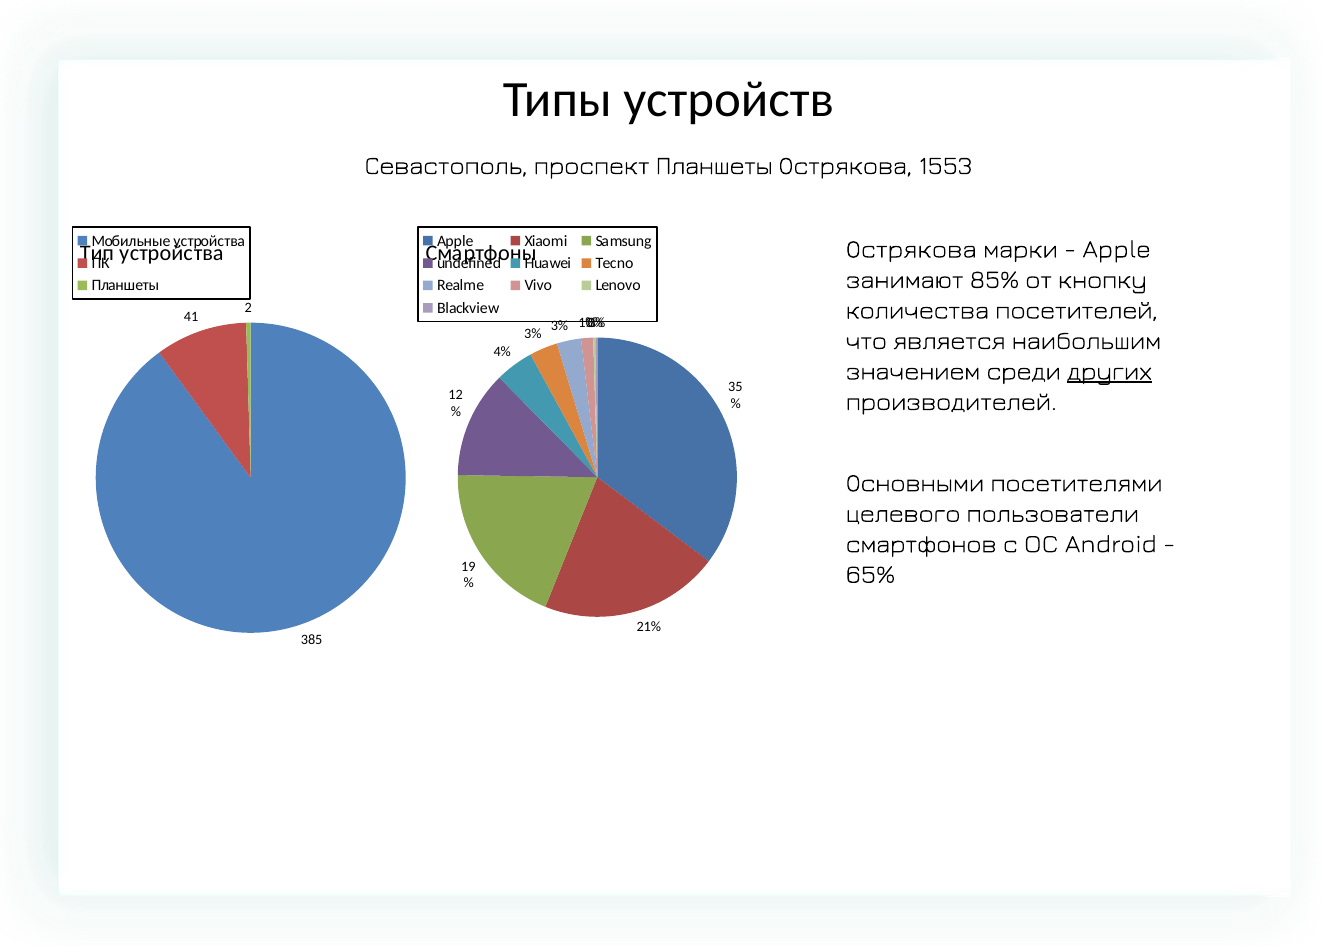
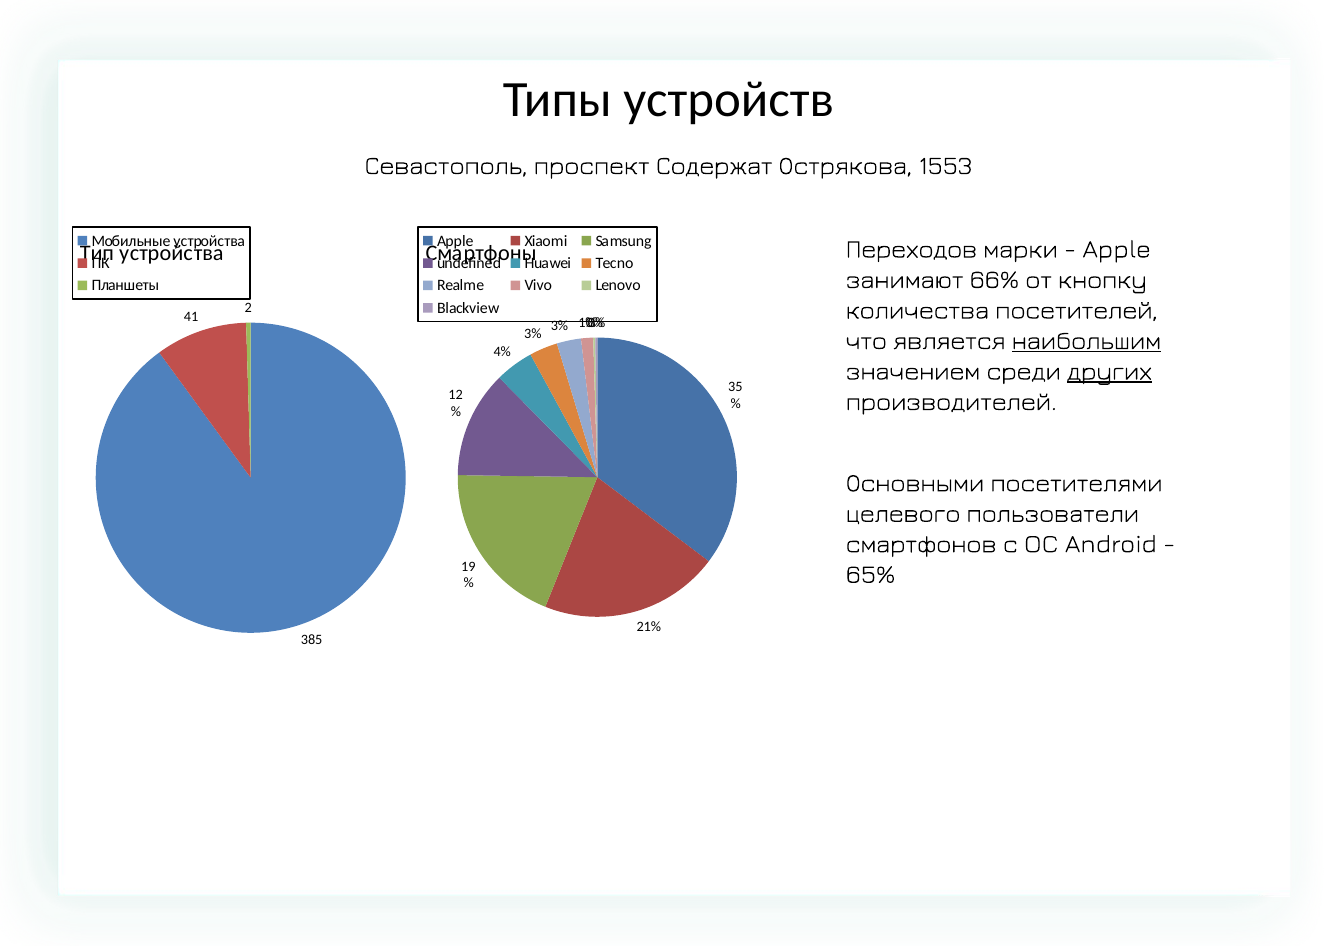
проспект Планшеты: Планшеты -> Содержат
Острякова at (911, 249): Острякова -> Переходов
85%: 85% -> 66%
наибольшим underline: none -> present
